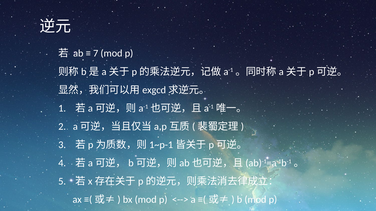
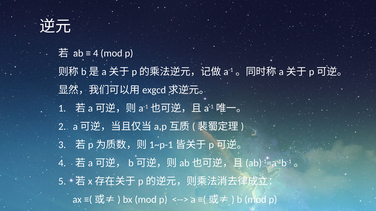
7 at (96, 54): 7 -> 4
